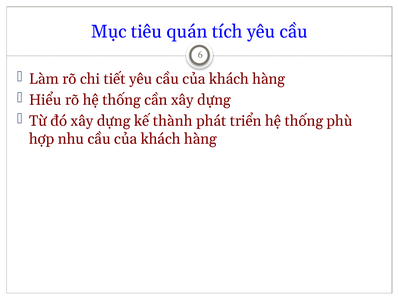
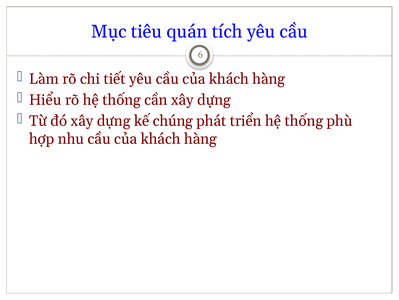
thành: thành -> chúng
